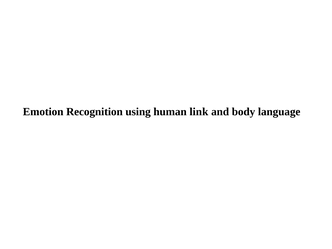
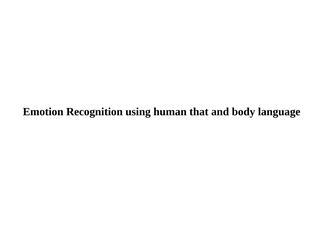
link: link -> that
